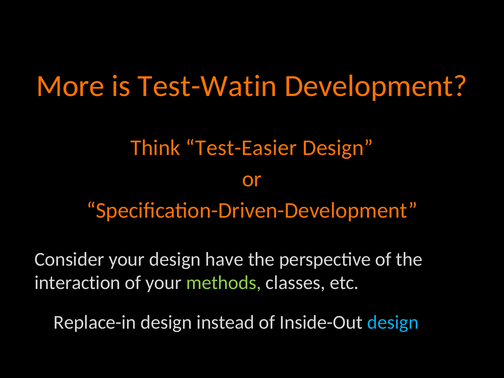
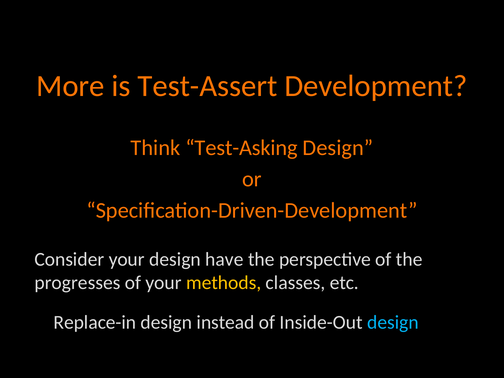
Test-Watin: Test-Watin -> Test-Assert
Test-Easier: Test-Easier -> Test-Asking
interaction: interaction -> progresses
methods colour: light green -> yellow
